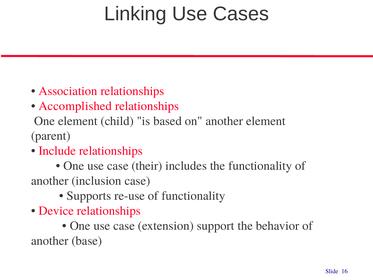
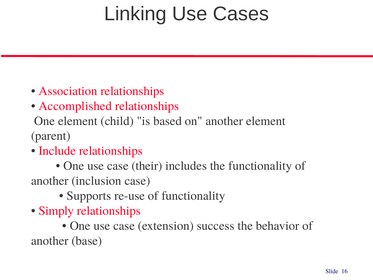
Device: Device -> Simply
support: support -> success
